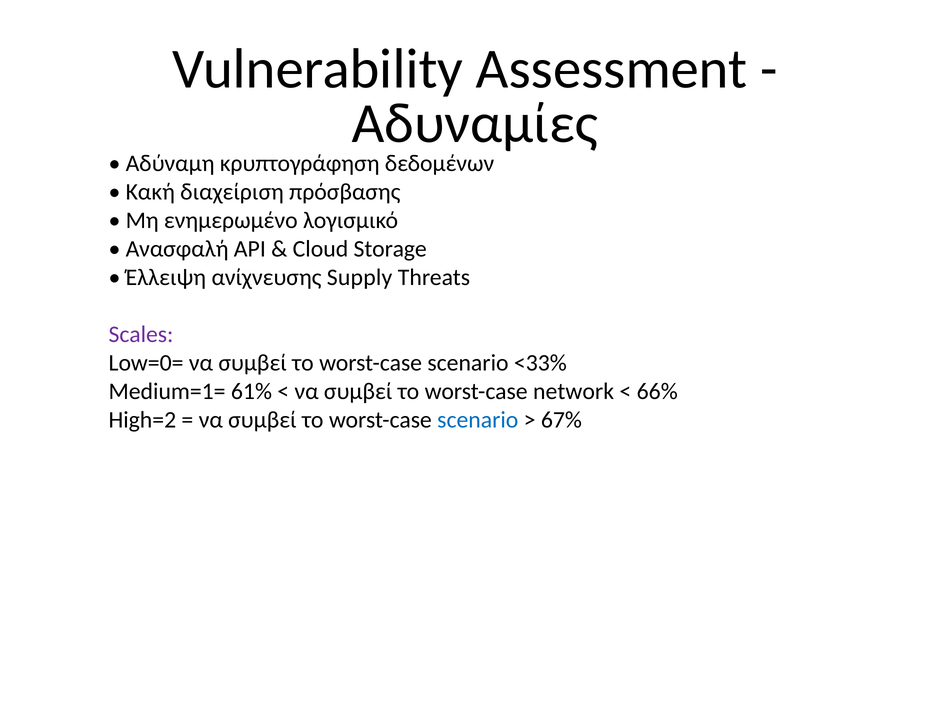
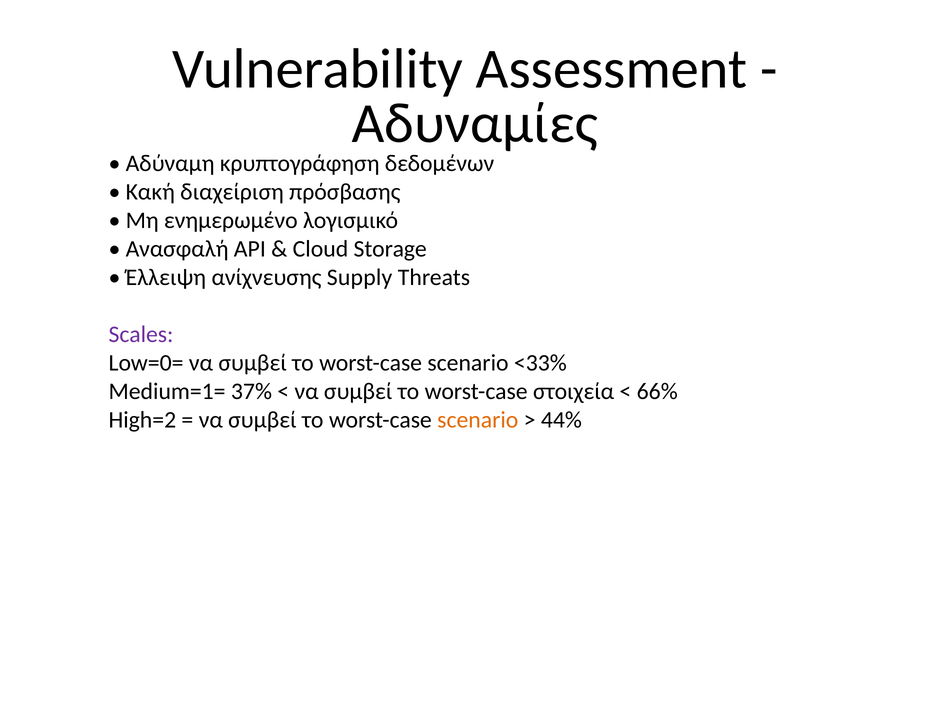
61%: 61% -> 37%
network: network -> στοιχεία
scenario at (478, 420) colour: blue -> orange
67%: 67% -> 44%
